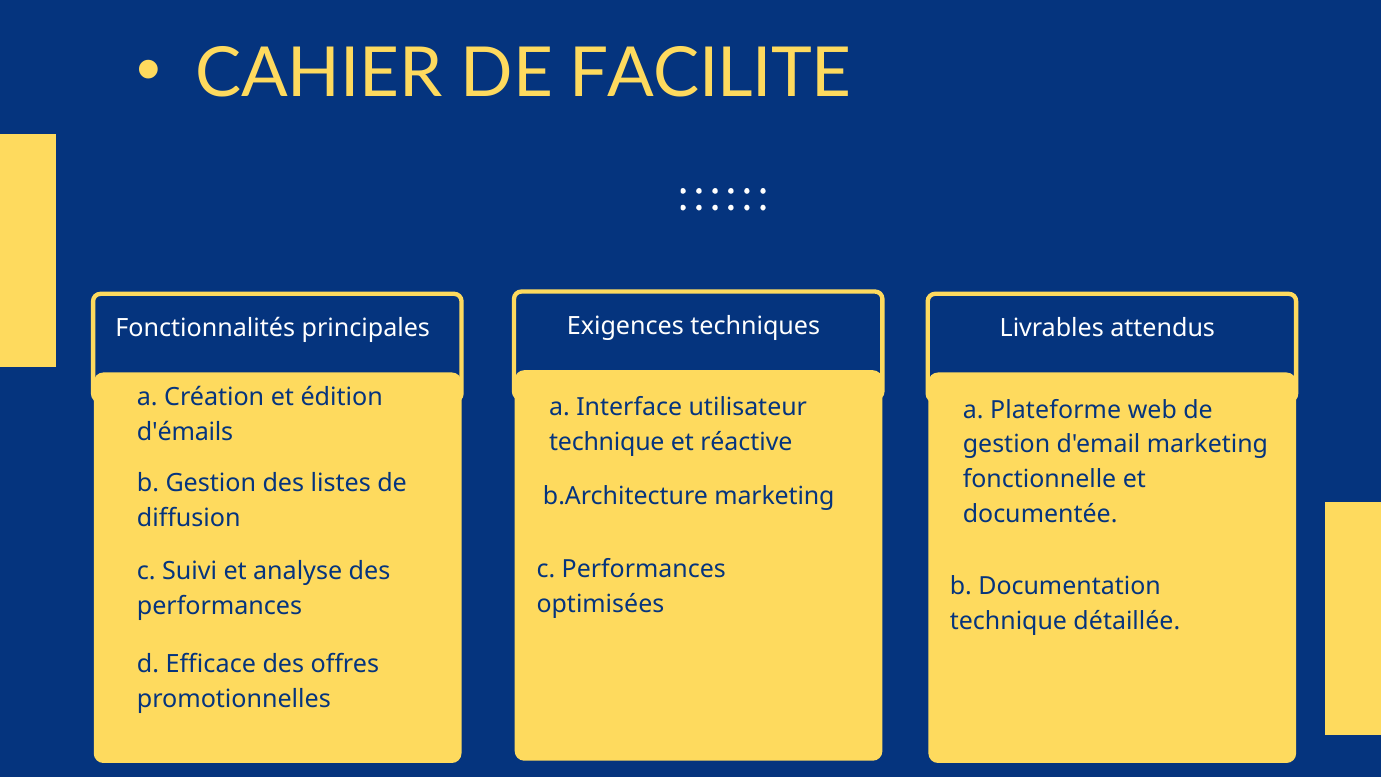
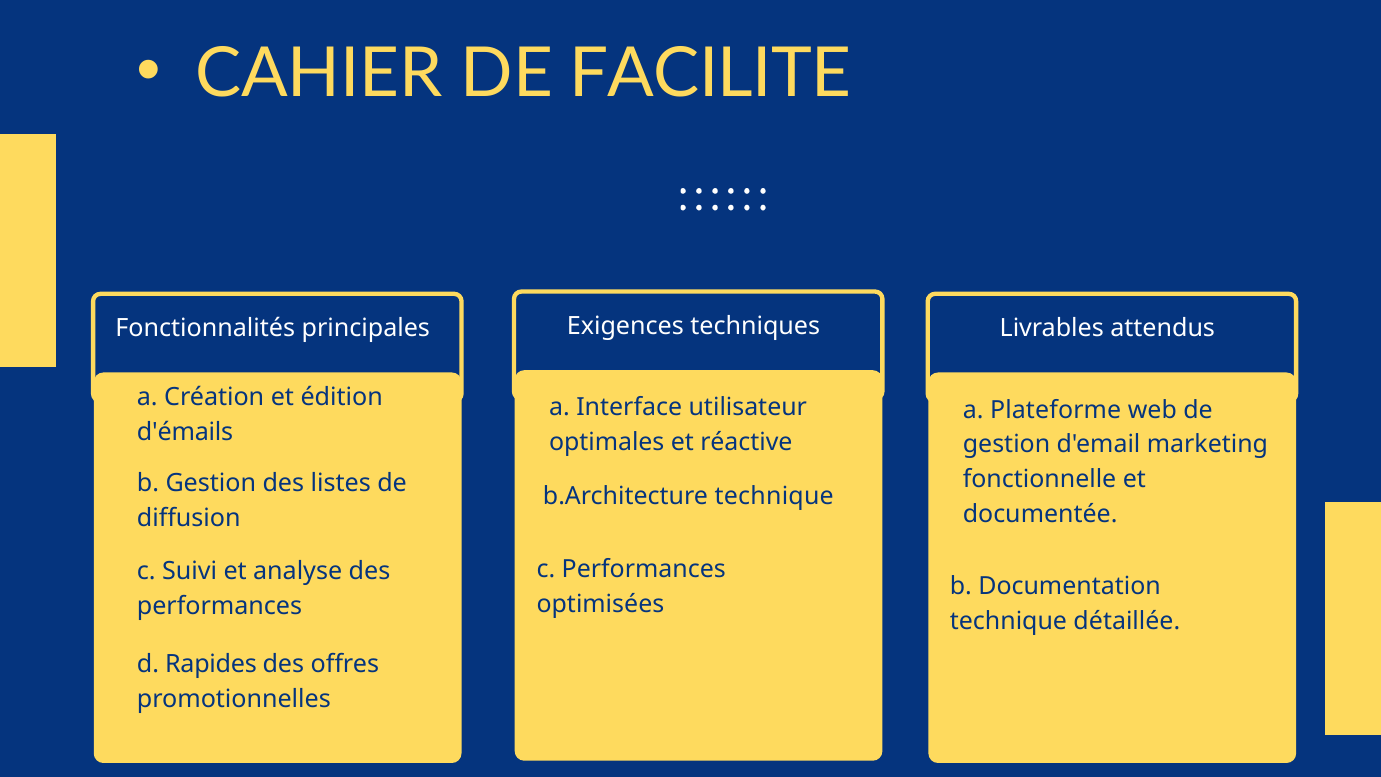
technique at (607, 442): technique -> optimales
b.Architecture marketing: marketing -> technique
Efficace: Efficace -> Rapides
